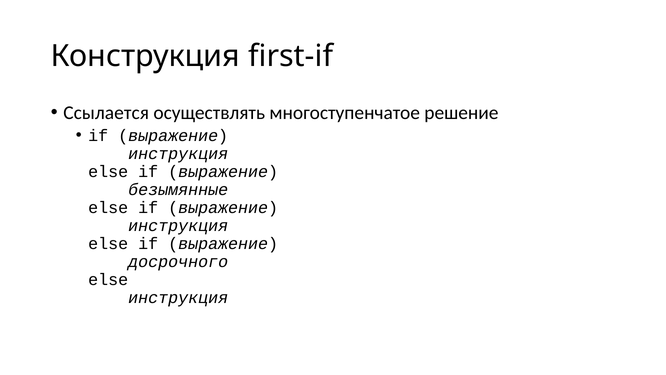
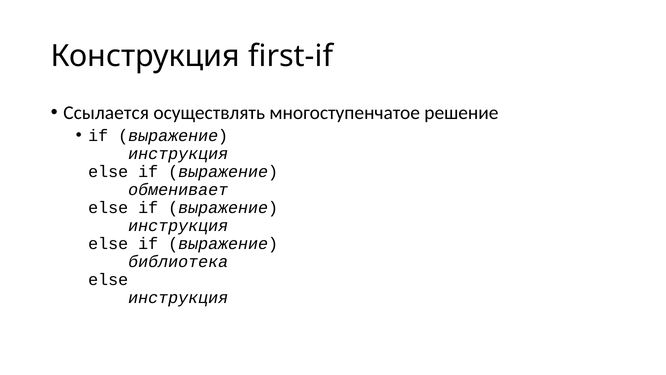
безымянные: безымянные -> обменивает
досрочного: досрочного -> библиотека
